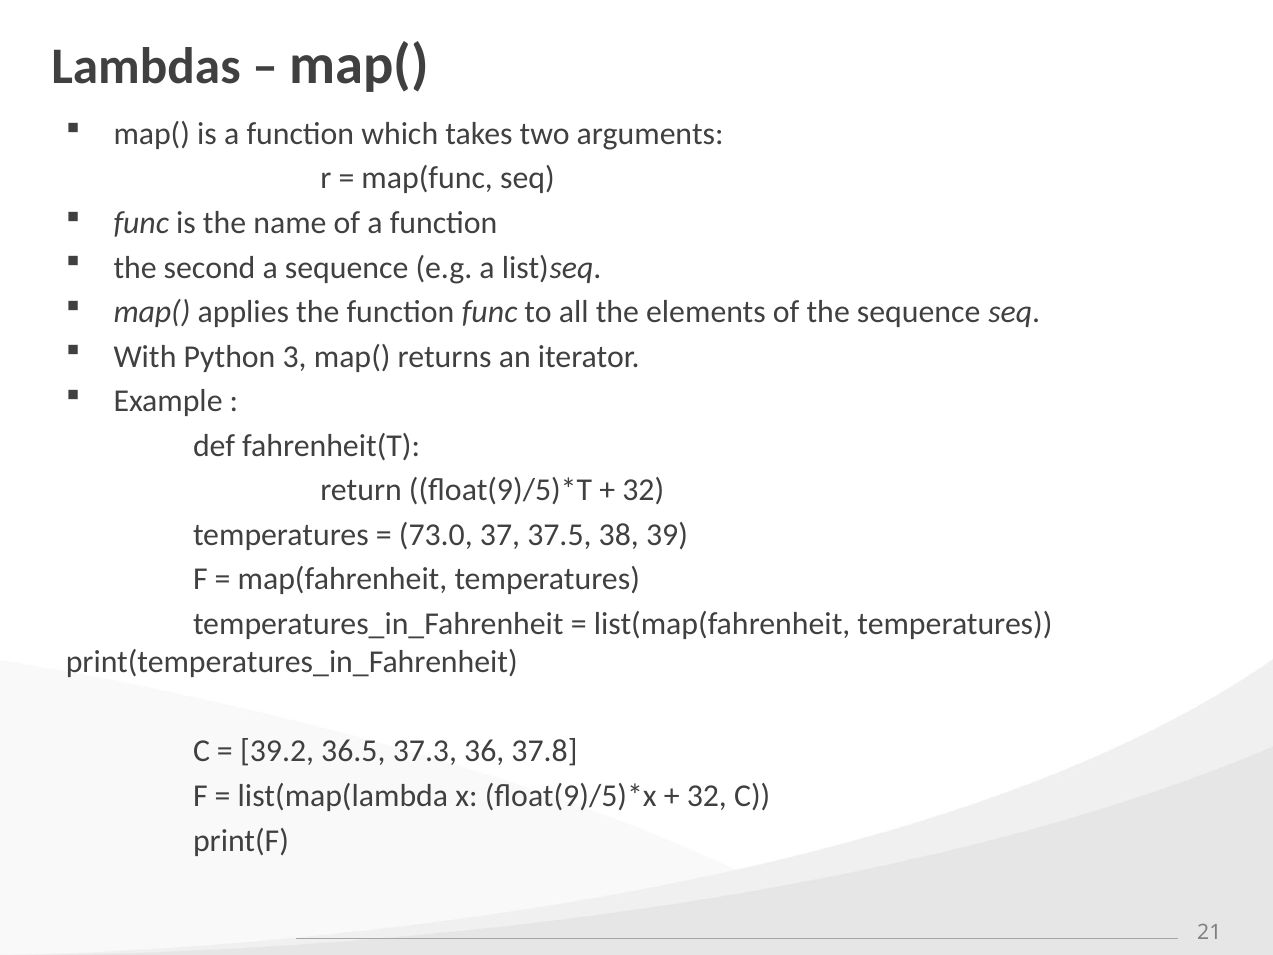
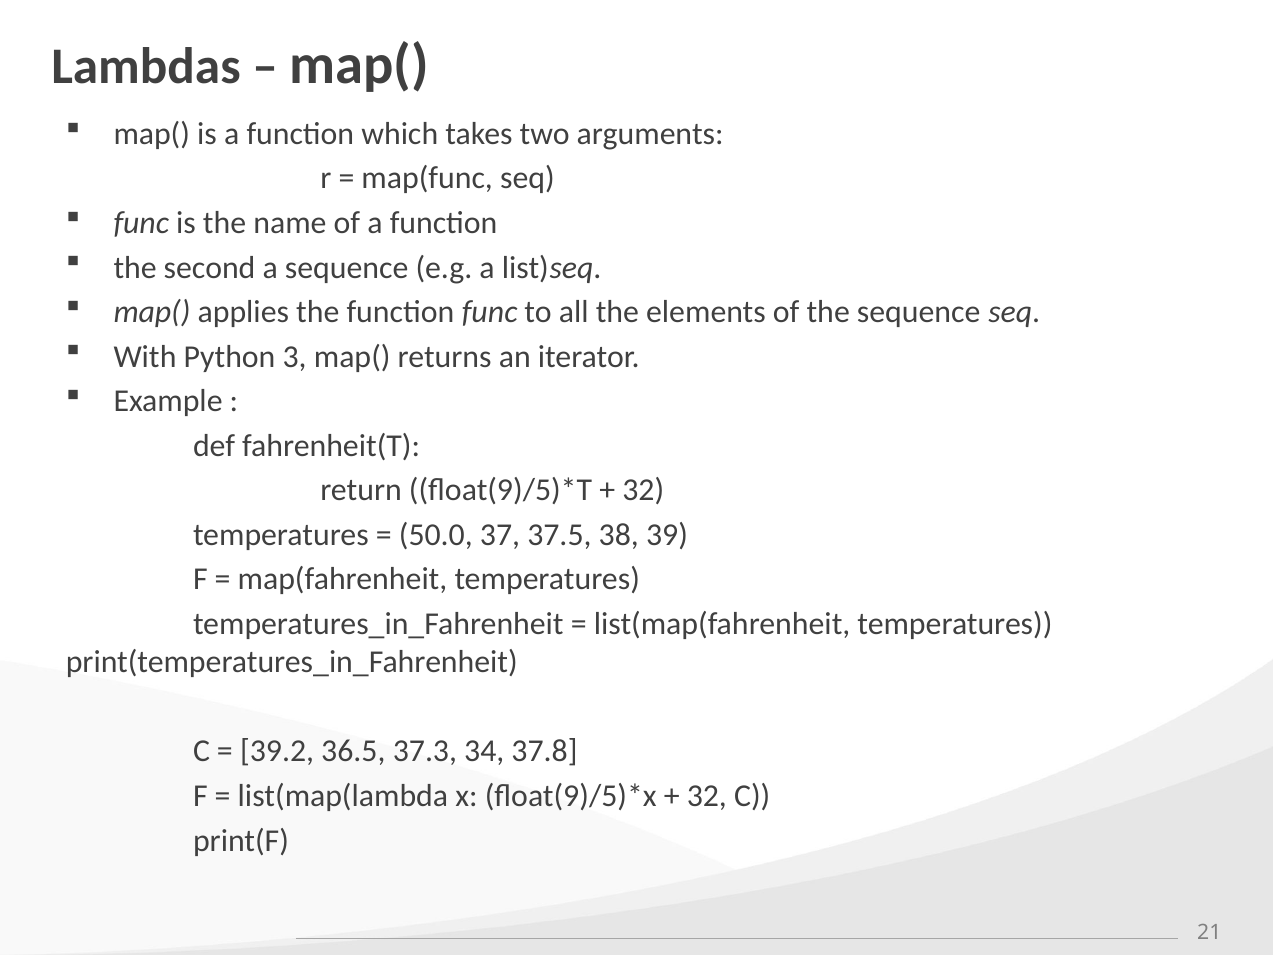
73.0: 73.0 -> 50.0
36: 36 -> 34
